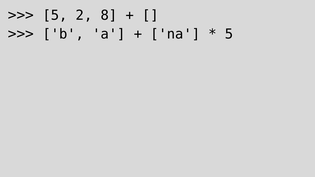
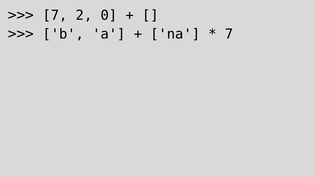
5 at (55, 15): 5 -> 7
8: 8 -> 0
5 at (229, 34): 5 -> 7
